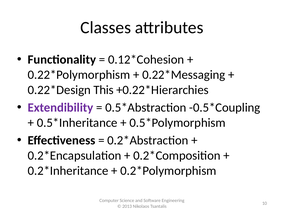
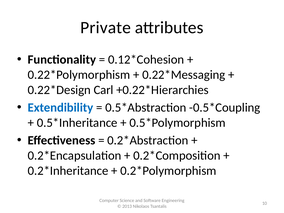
Classes: Classes -> Private
This: This -> Carl
Extendibility colour: purple -> blue
